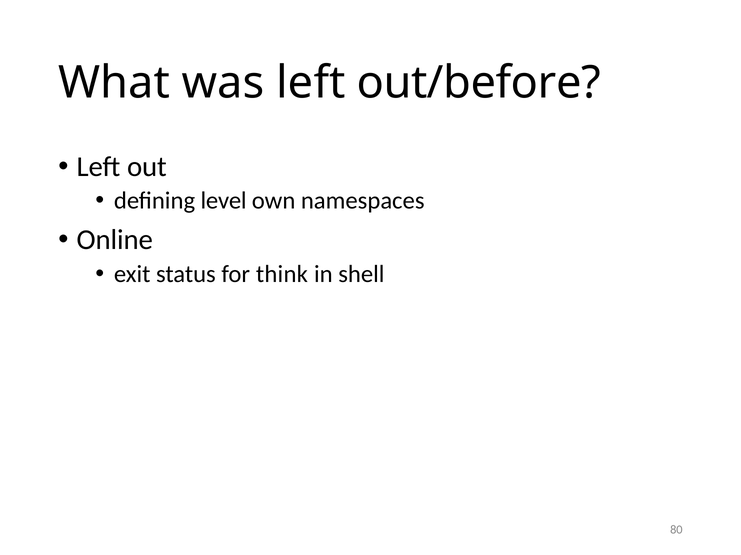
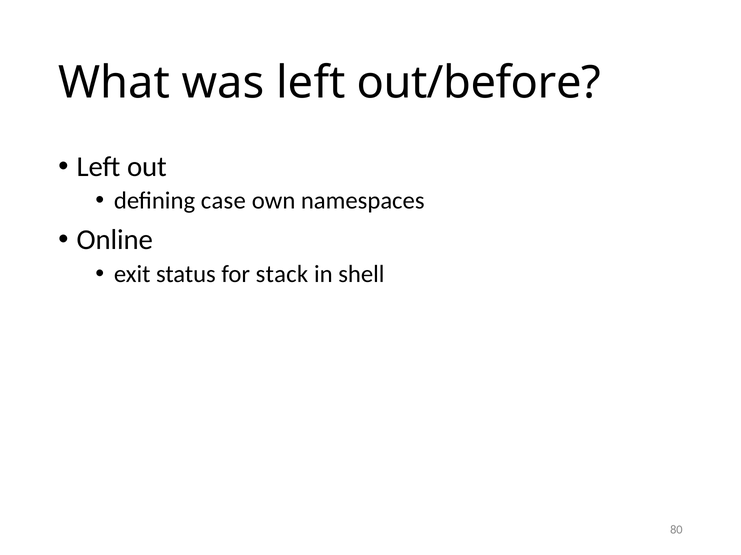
level: level -> case
think: think -> stack
